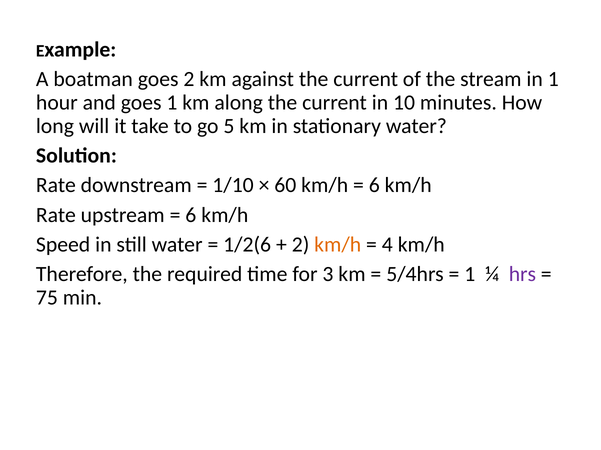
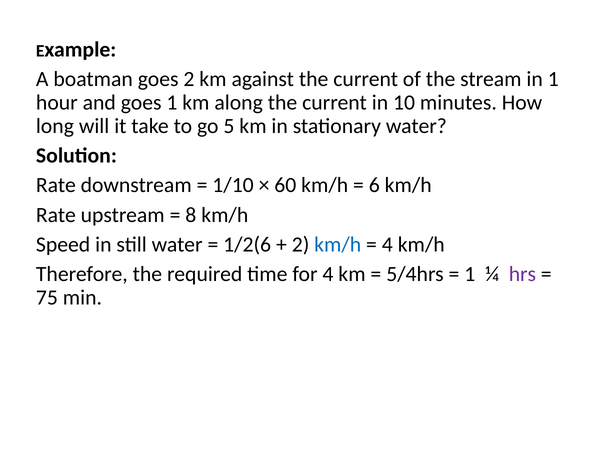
6 at (191, 215): 6 -> 8
km/h at (338, 245) colour: orange -> blue
for 3: 3 -> 4
